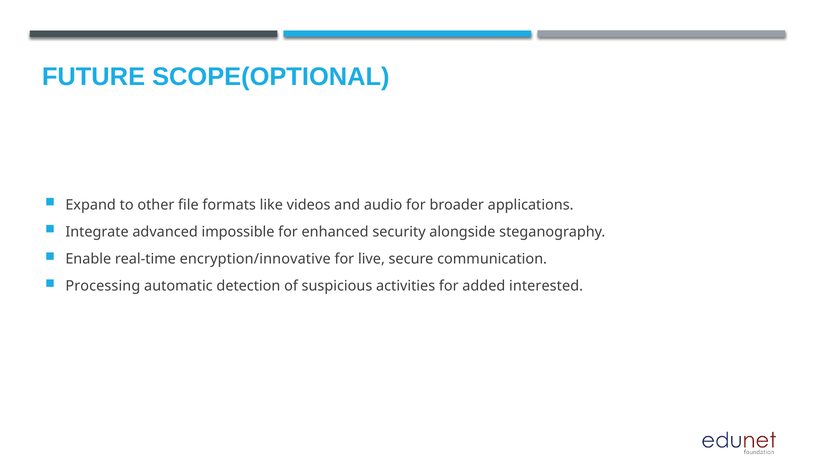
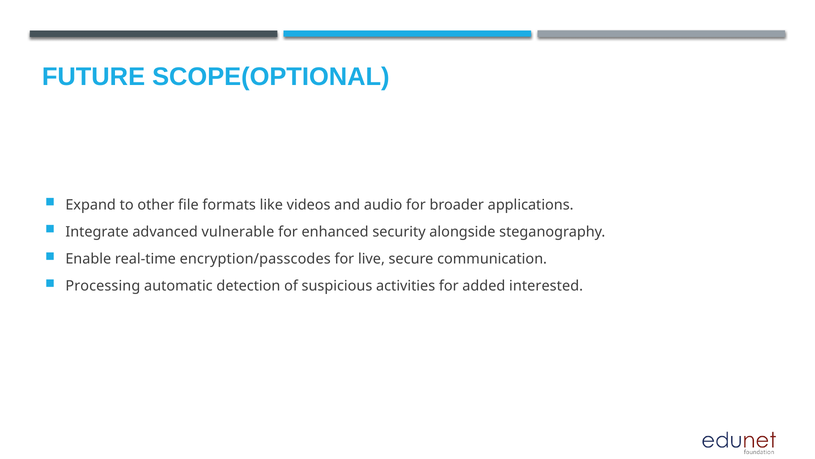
impossible: impossible -> vulnerable
encryption/innovative: encryption/innovative -> encryption/passcodes
